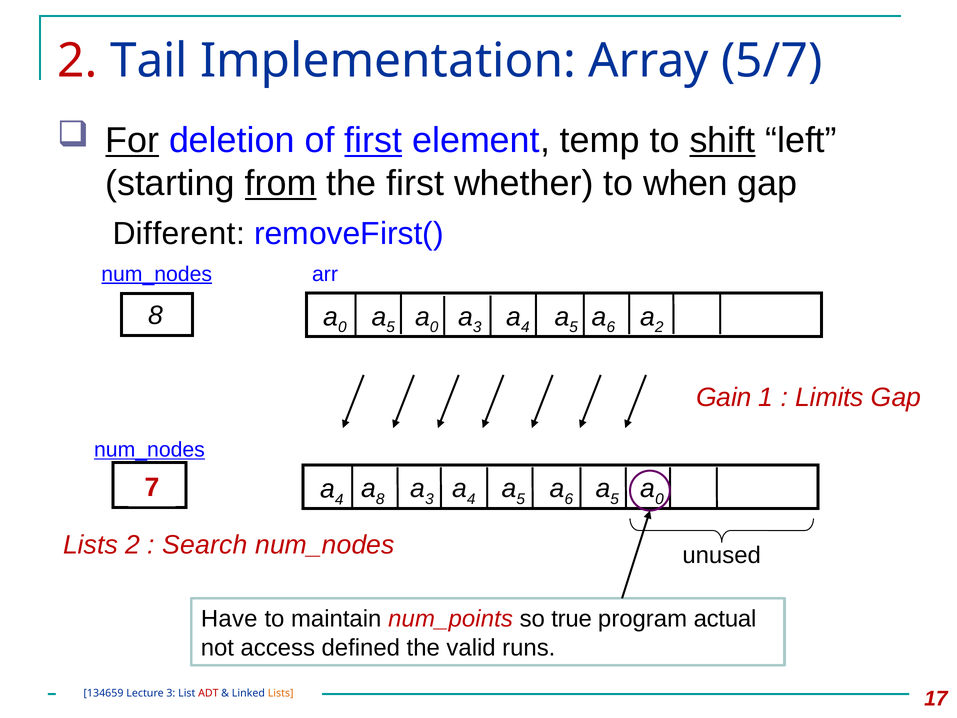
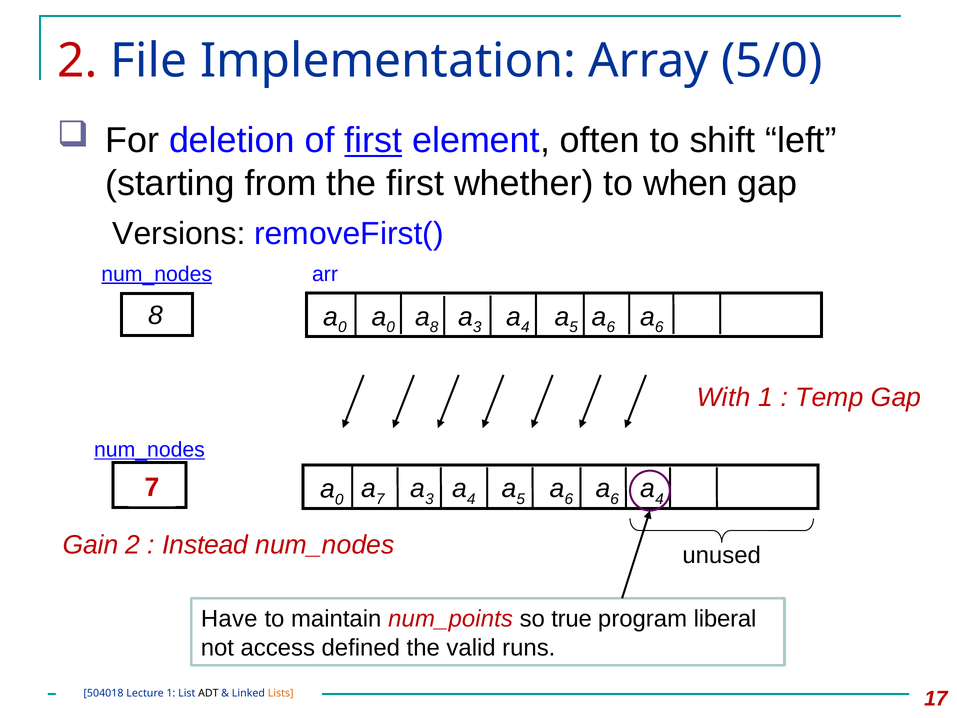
Tail: Tail -> File
5/7: 5/7 -> 5/0
For underline: present -> none
temp: temp -> often
shift underline: present -> none
from underline: present -> none
Different: Different -> Versions
5 at (391, 327): 5 -> 0
0 at (434, 327): 0 -> 8
2 at (659, 327): 2 -> 6
Gain: Gain -> With
Limits: Limits -> Temp
0 at (659, 499): 0 -> 4
4 at (339, 499): 4 -> 0
8 at (380, 499): 8 -> 7
5 at (615, 499): 5 -> 6
Lists at (91, 545): Lists -> Gain
Search: Search -> Instead
actual: actual -> liberal
134659: 134659 -> 504018
Lecture 3: 3 -> 1
ADT colour: red -> black
